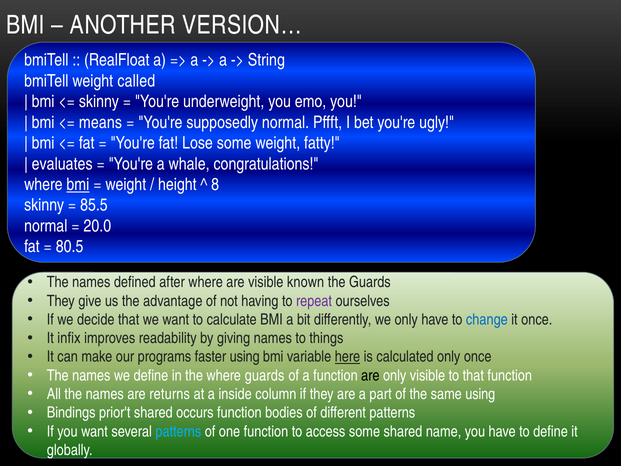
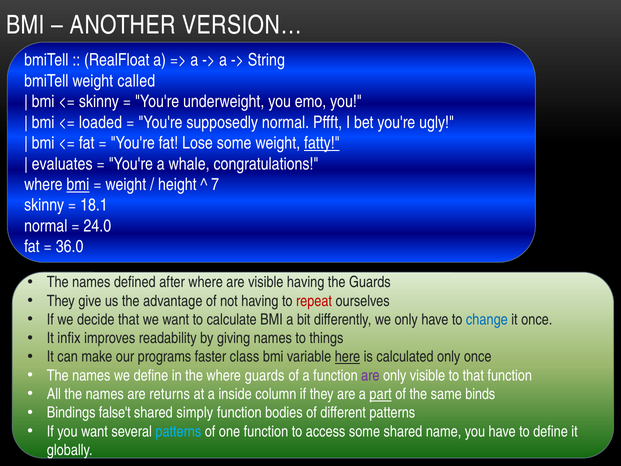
means: means -> loaded
fatty underline: none -> present
8: 8 -> 7
85.5: 85.5 -> 18.1
20.0: 20.0 -> 24.0
80.5: 80.5 -> 36.0
visible known: known -> having
repeat colour: purple -> red
faster using: using -> class
are at (370, 375) colour: black -> purple
part underline: none -> present
same using: using -> binds
prior't: prior't -> false't
occurs: occurs -> simply
